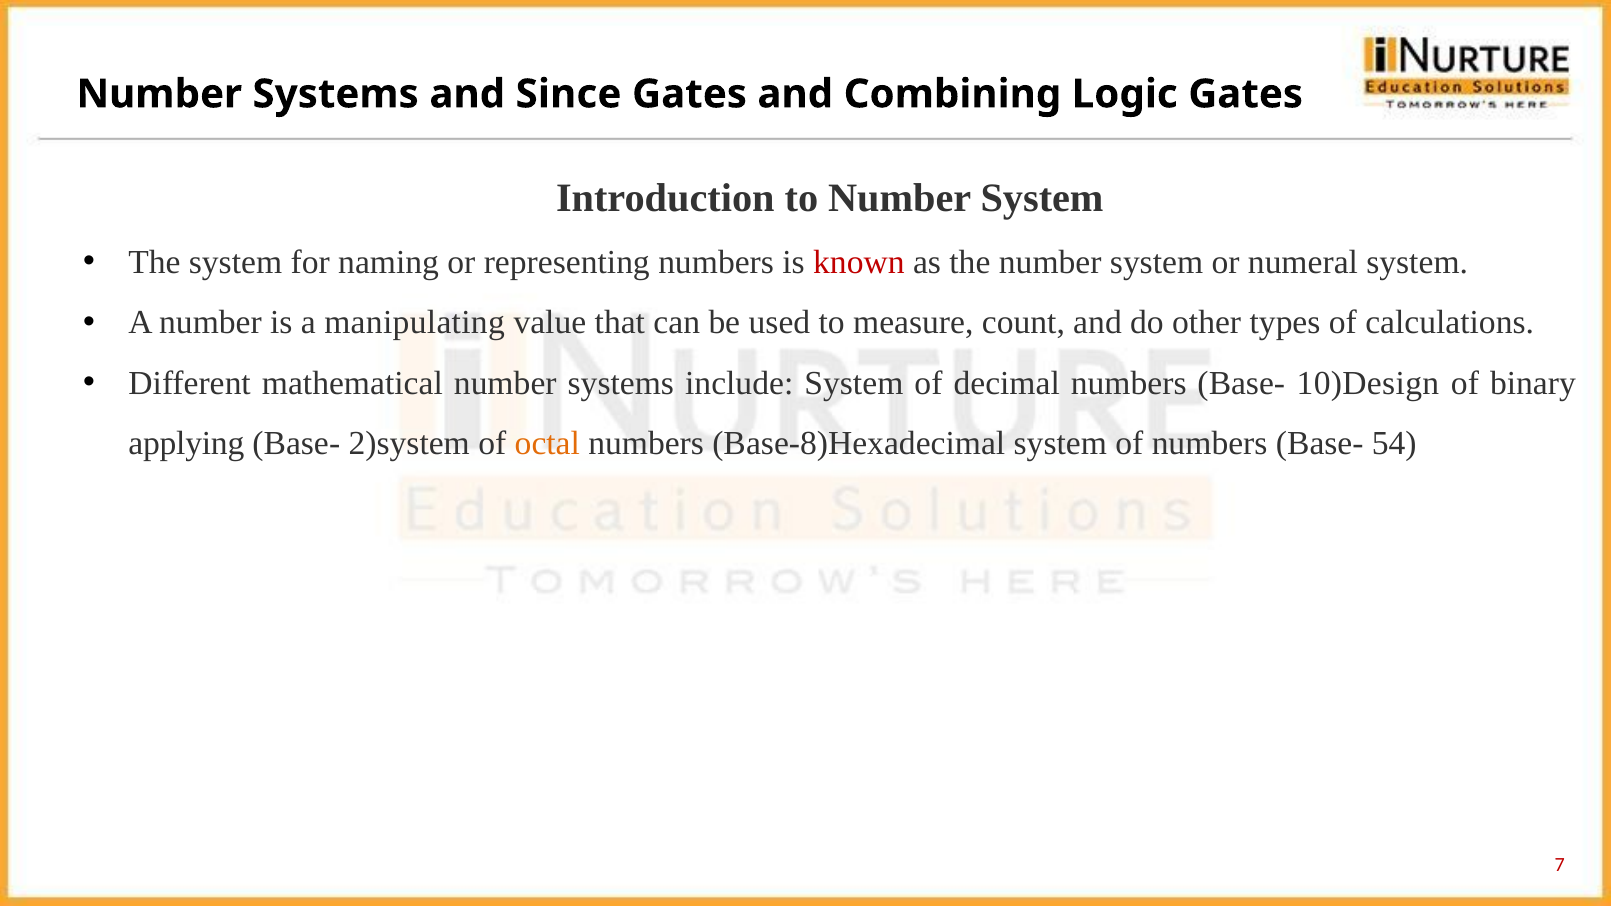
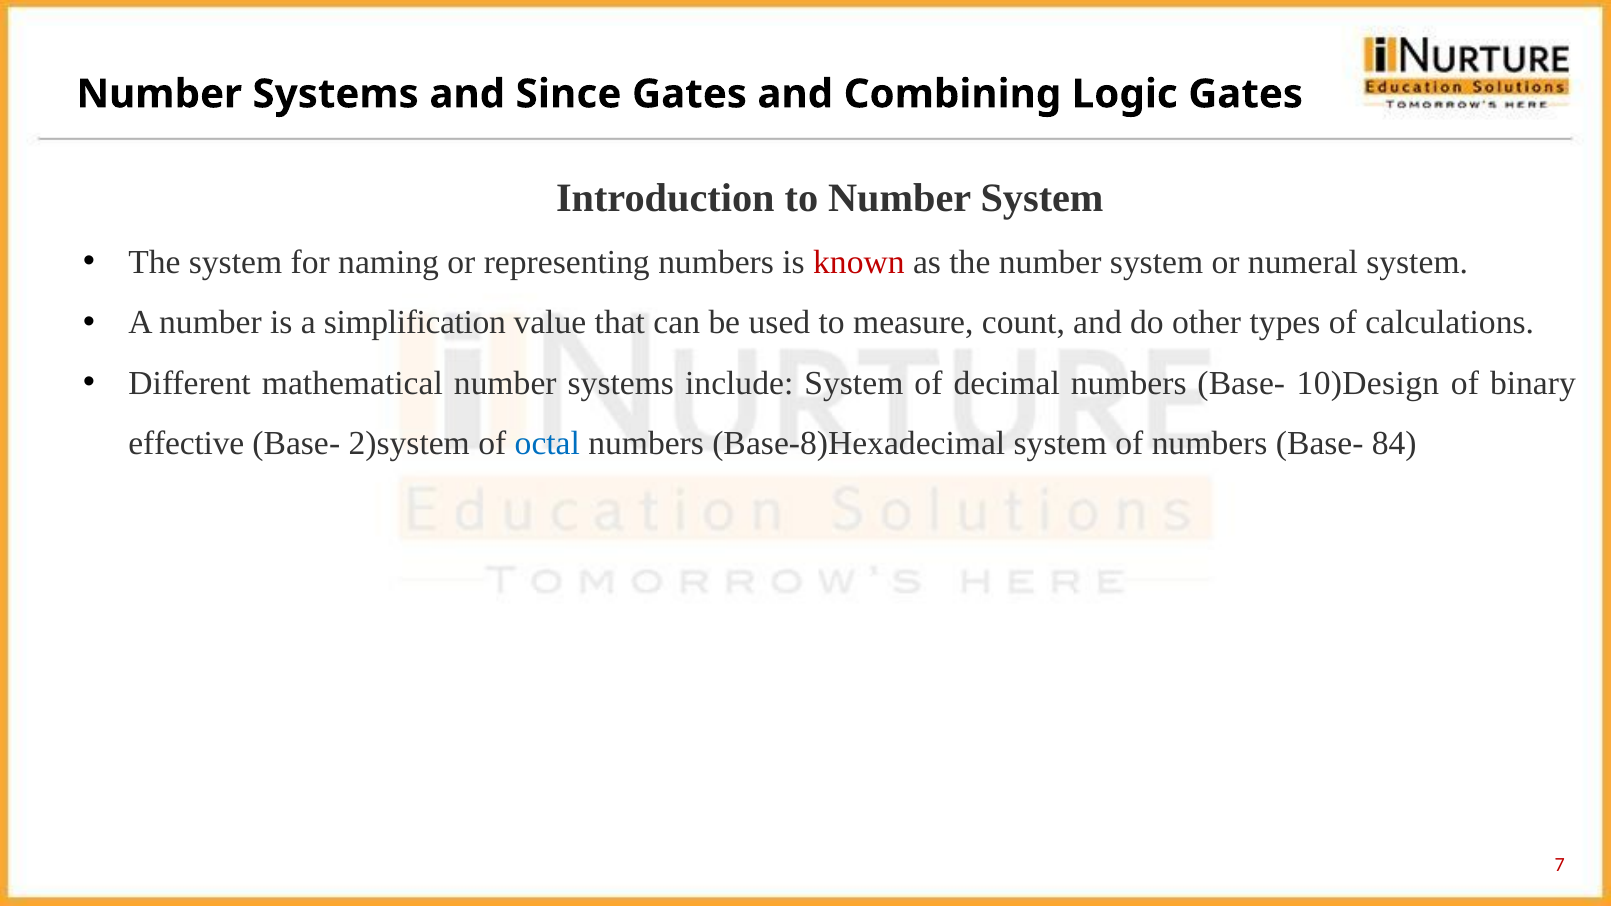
manipulating: manipulating -> simplification
applying: applying -> effective
octal colour: orange -> blue
54: 54 -> 84
